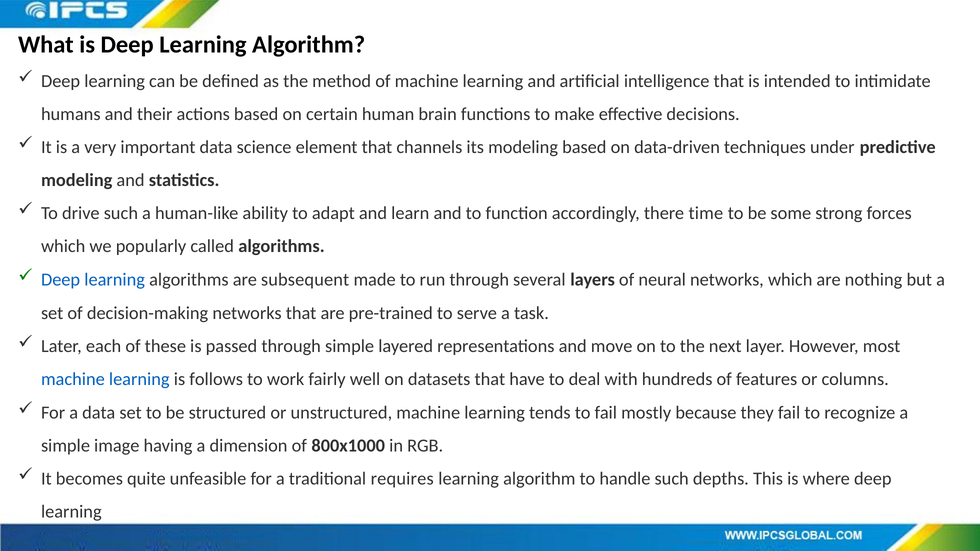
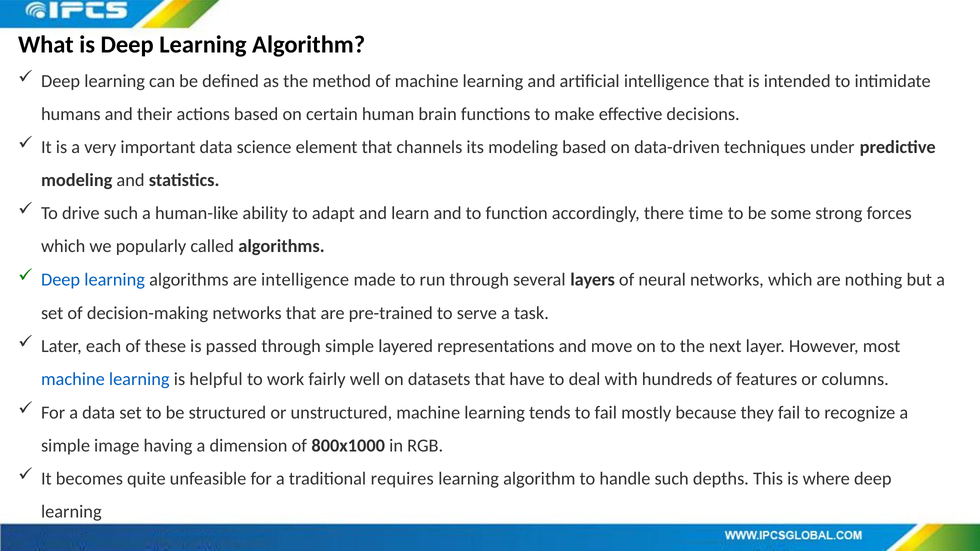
are subsequent: subsequent -> intelligence
follows: follows -> helpful
